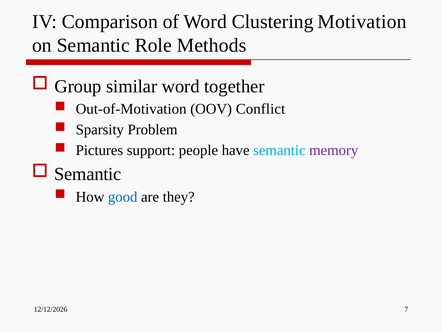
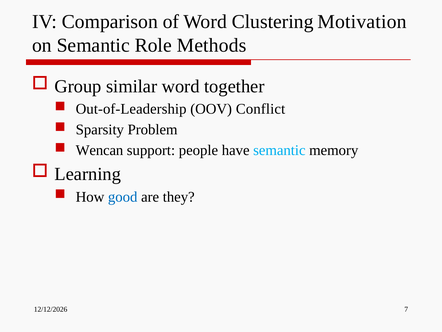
Out-of-Motivation: Out-of-Motivation -> Out-of-Leadership
Pictures: Pictures -> Wencan
memory colour: purple -> black
Semantic at (88, 174): Semantic -> Learning
